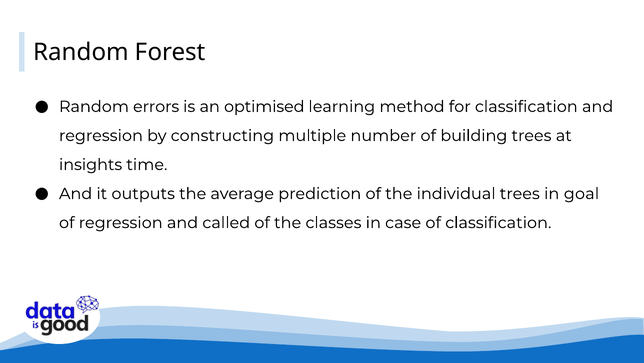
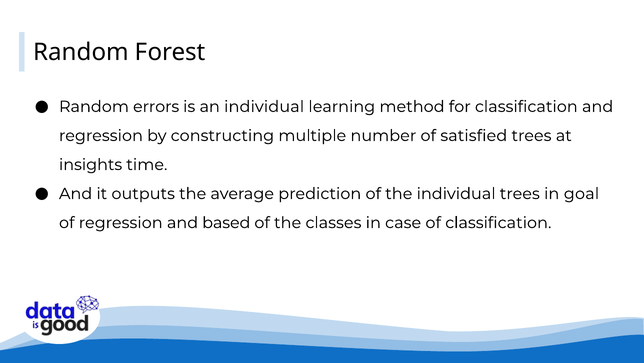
an optimised: optimised -> individual
building: building -> satisfied
called: called -> based
